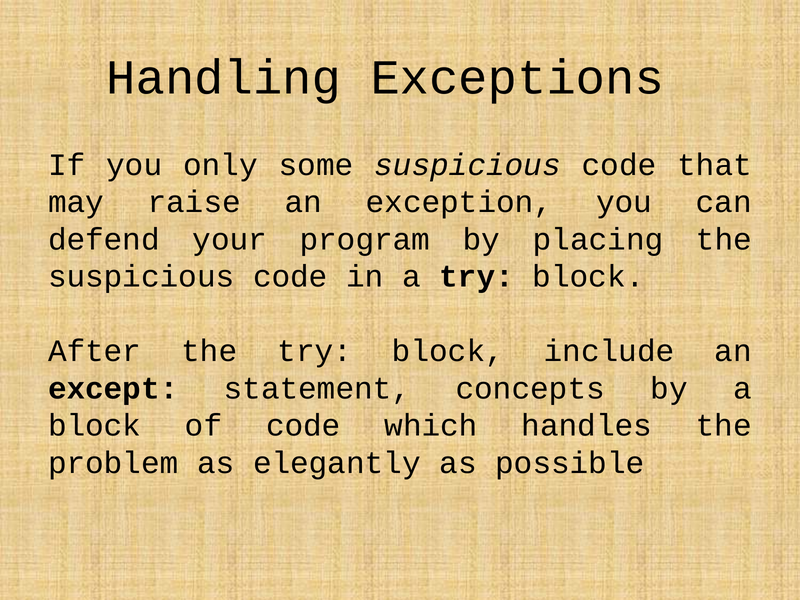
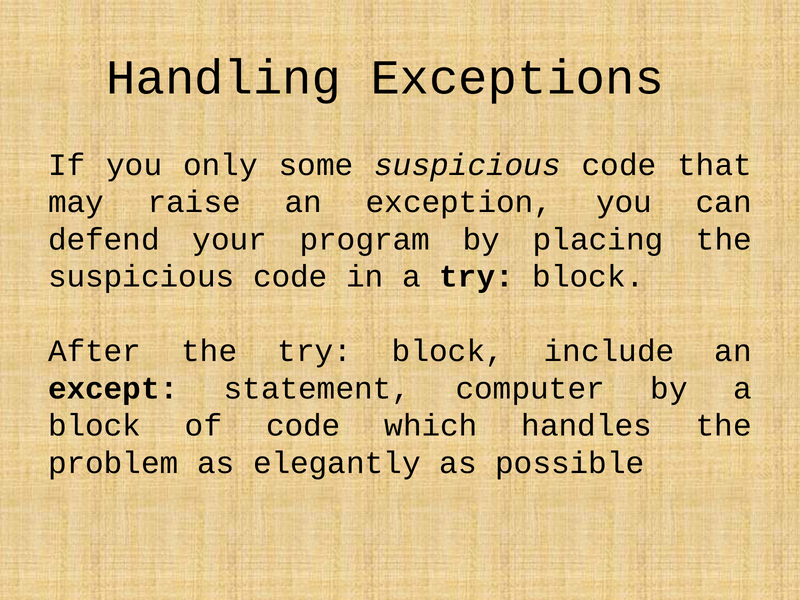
concepts: concepts -> computer
